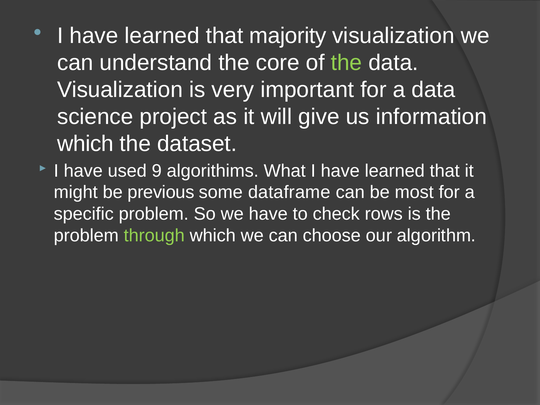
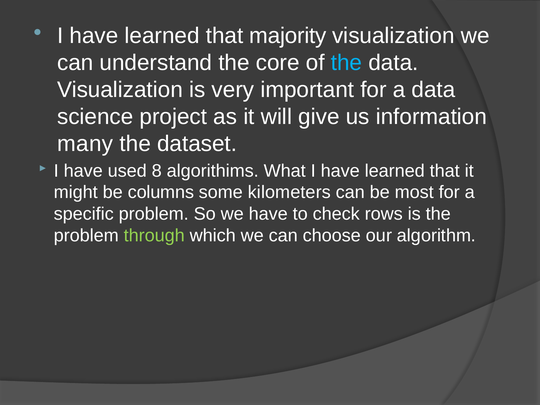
the at (347, 63) colour: light green -> light blue
which at (85, 144): which -> many
9: 9 -> 8
previous: previous -> columns
dataframe: dataframe -> kilometers
